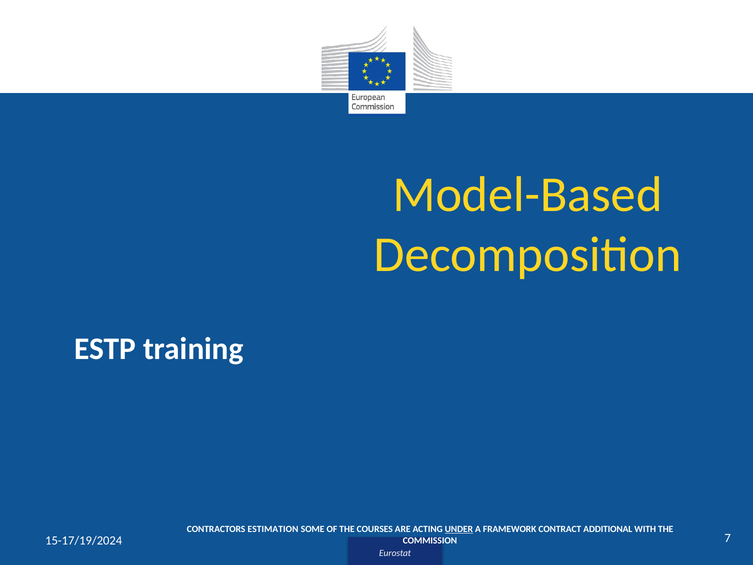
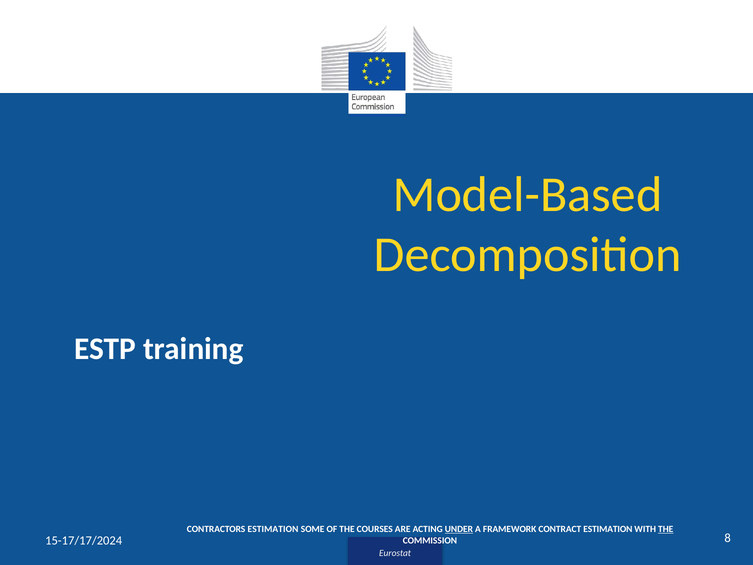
CONTRACT ADDITIONAL: ADDITIONAL -> ESTIMATION
THE at (666, 529) underline: none -> present
15-17/19/2024: 15-17/19/2024 -> 15-17/17/2024
7: 7 -> 8
